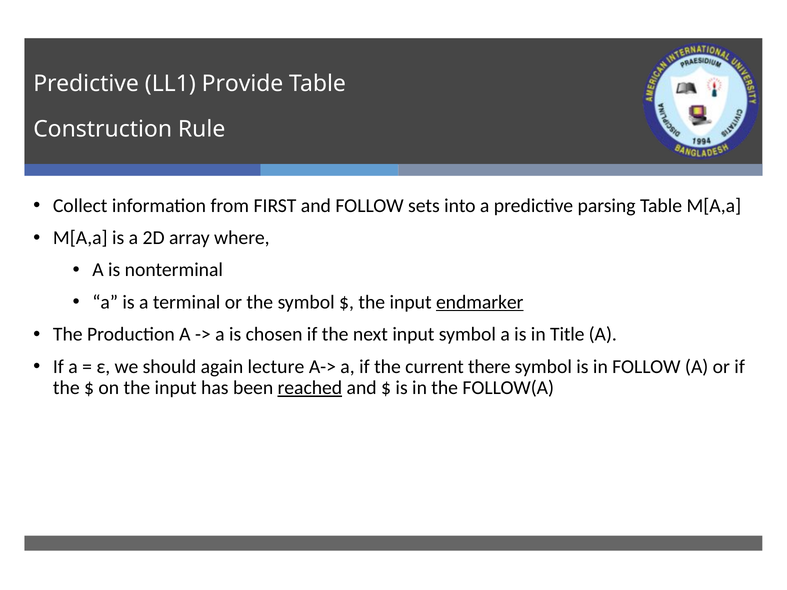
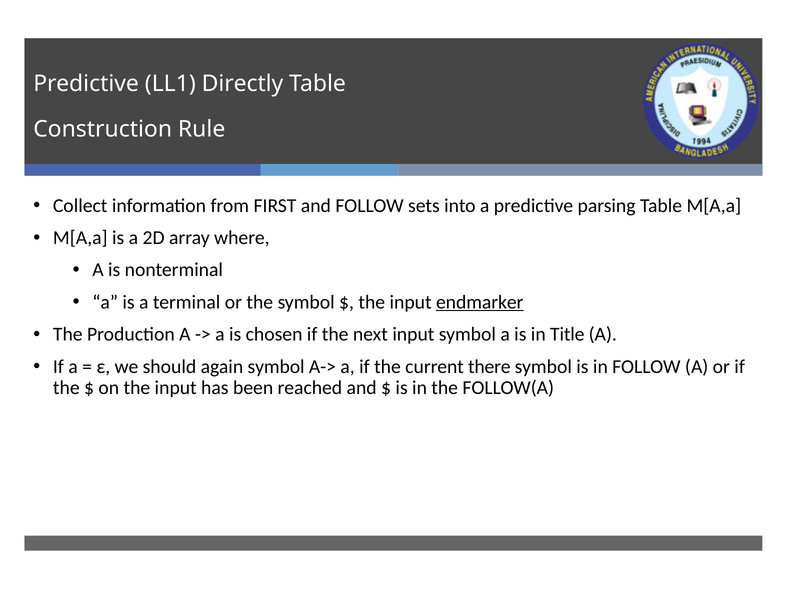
Provide: Provide -> Directly
again lecture: lecture -> symbol
reached underline: present -> none
